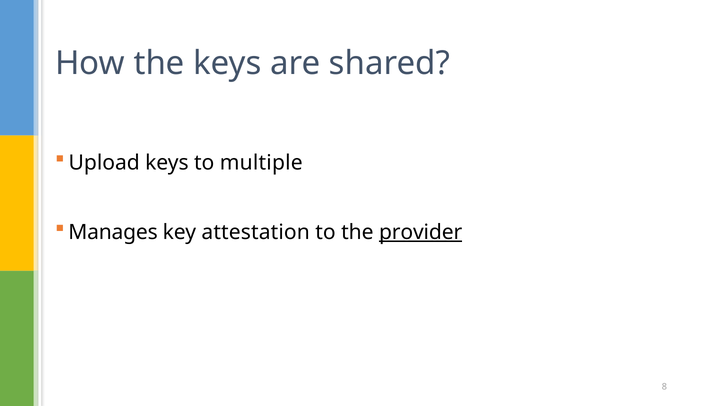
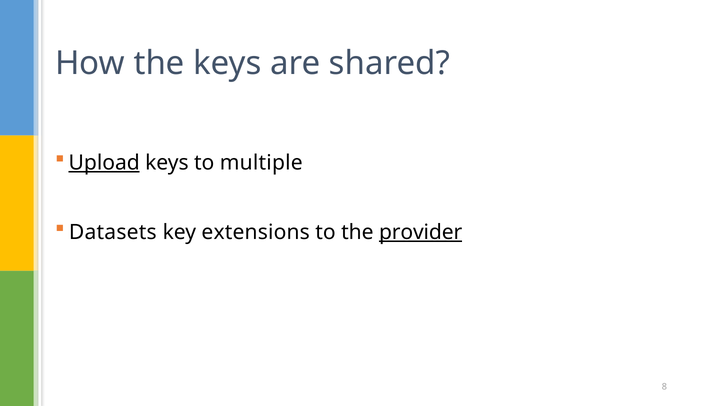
Upload underline: none -> present
Manages: Manages -> Datasets
attestation: attestation -> extensions
